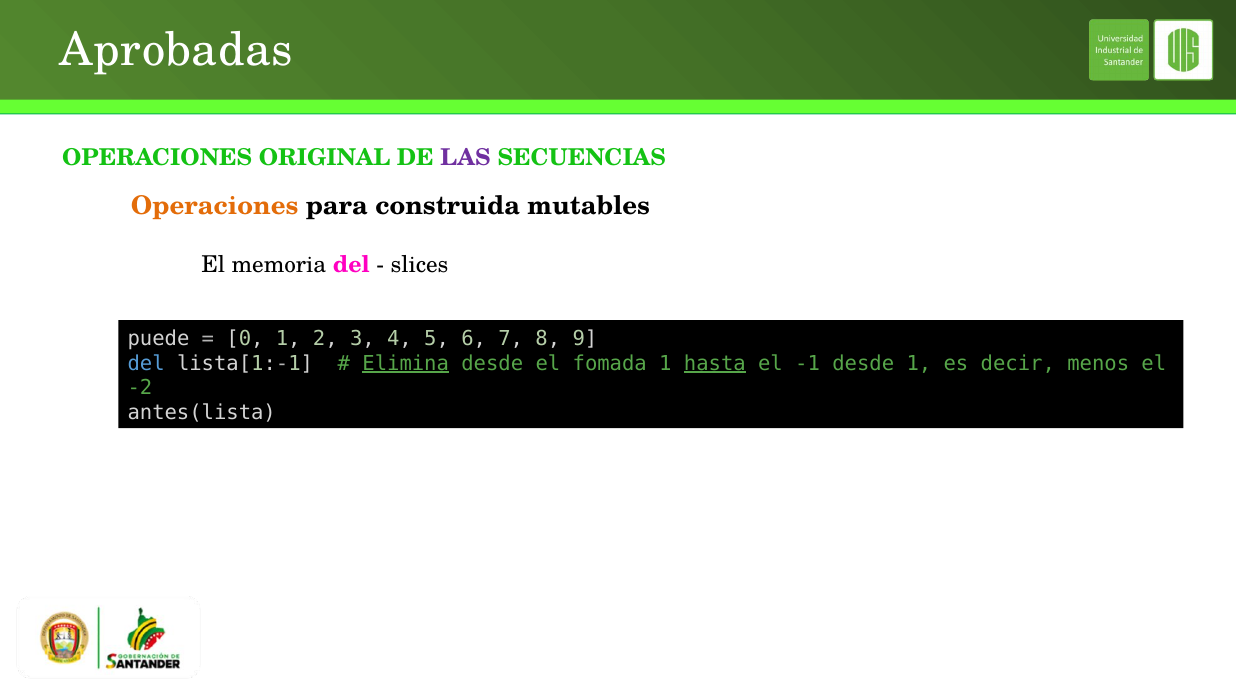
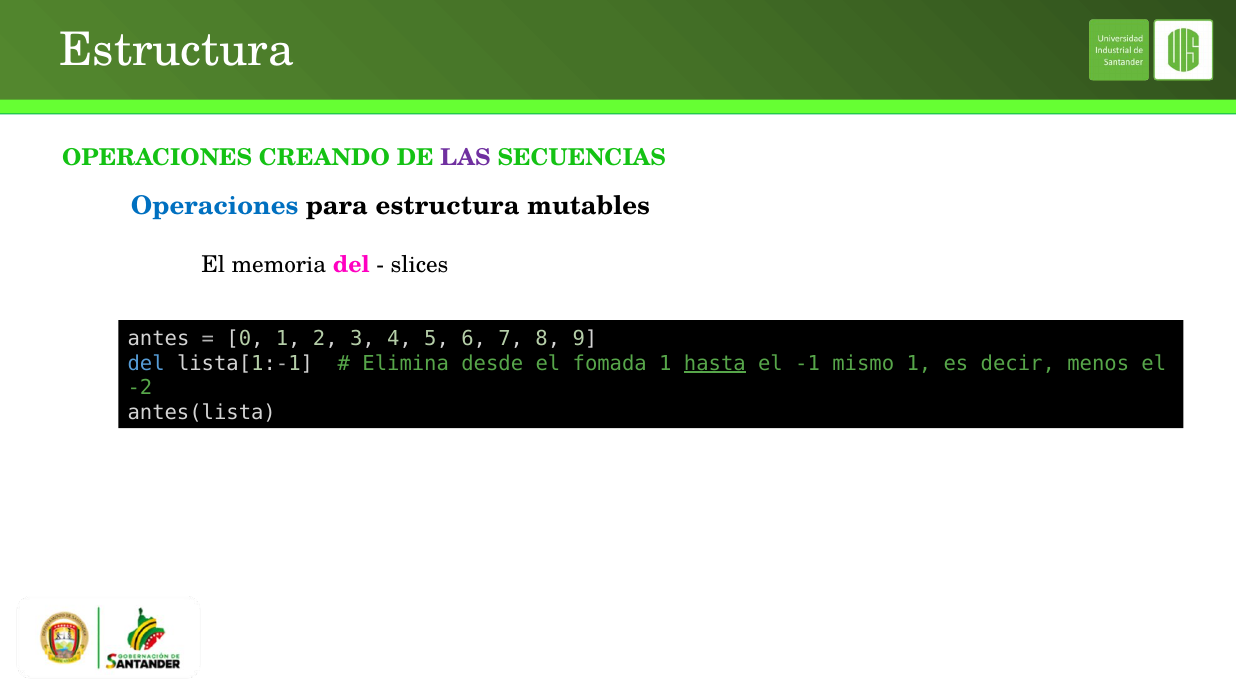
Aprobadas at (176, 50): Aprobadas -> Estructura
ORIGINAL: ORIGINAL -> CREANDO
Operaciones at (215, 206) colour: orange -> blue
para construida: construida -> estructura
puede: puede -> antes
Elimina underline: present -> none
-1 desde: desde -> mismo
